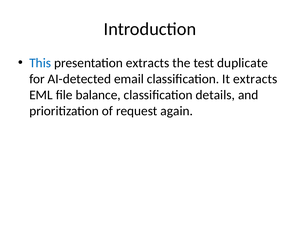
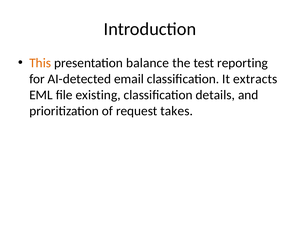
This colour: blue -> orange
presentation extracts: extracts -> balance
duplicate: duplicate -> reporting
balance: balance -> existing
again: again -> takes
